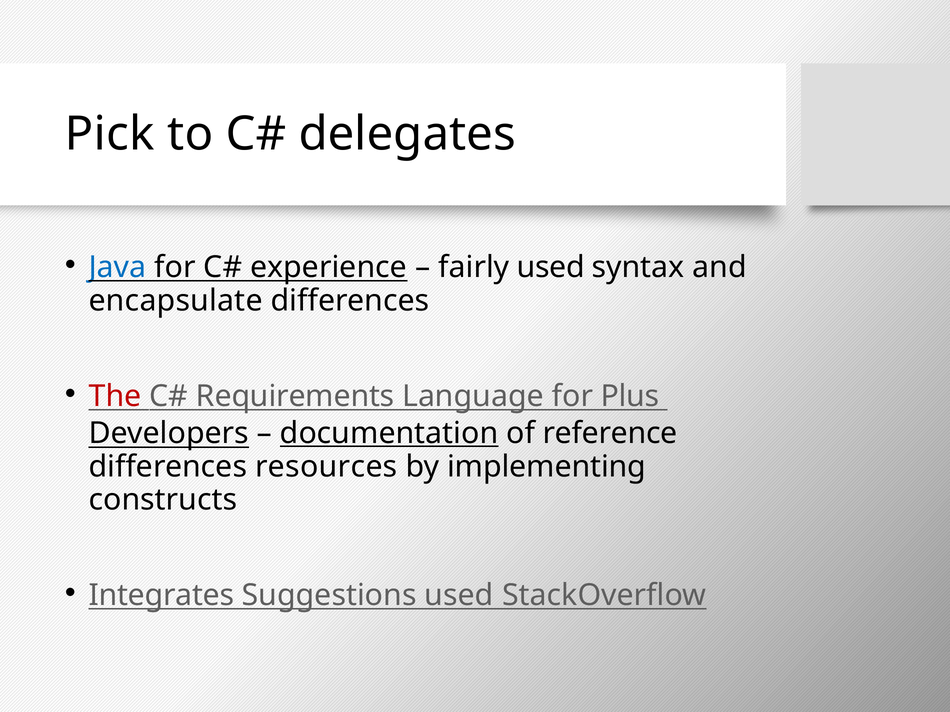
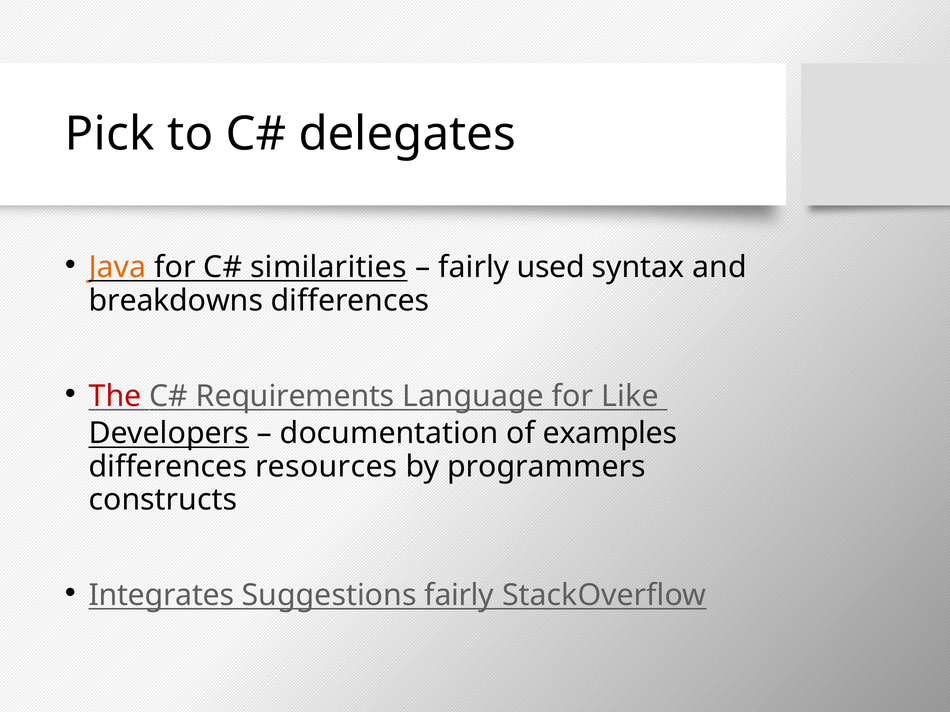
Java colour: blue -> orange
experience: experience -> similarities
encapsulate: encapsulate -> breakdowns
Plus: Plus -> Like
documentation underline: present -> none
reference: reference -> examples
implementing: implementing -> programmers
Suggestions used: used -> fairly
